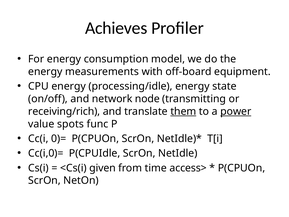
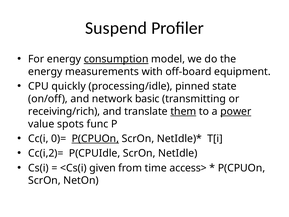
Achieves: Achieves -> Suspend
consumption underline: none -> present
CPU energy: energy -> quickly
processing/idle energy: energy -> pinned
node: node -> basic
P(CPUOn at (95, 138) underline: none -> present
Cc(i,0)=: Cc(i,0)= -> Cc(i,2)=
